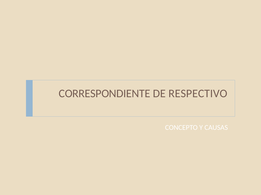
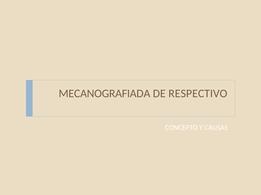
CORRESPONDIENTE: CORRESPONDIENTE -> MECANOGRAFIADA
